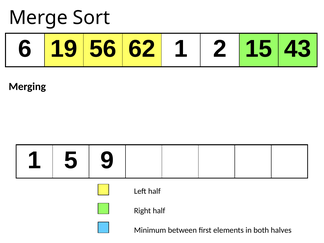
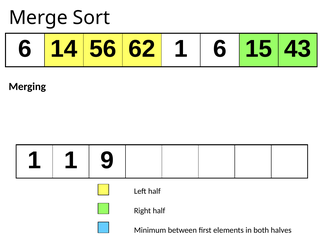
19: 19 -> 14
1 2: 2 -> 6
1 5: 5 -> 1
